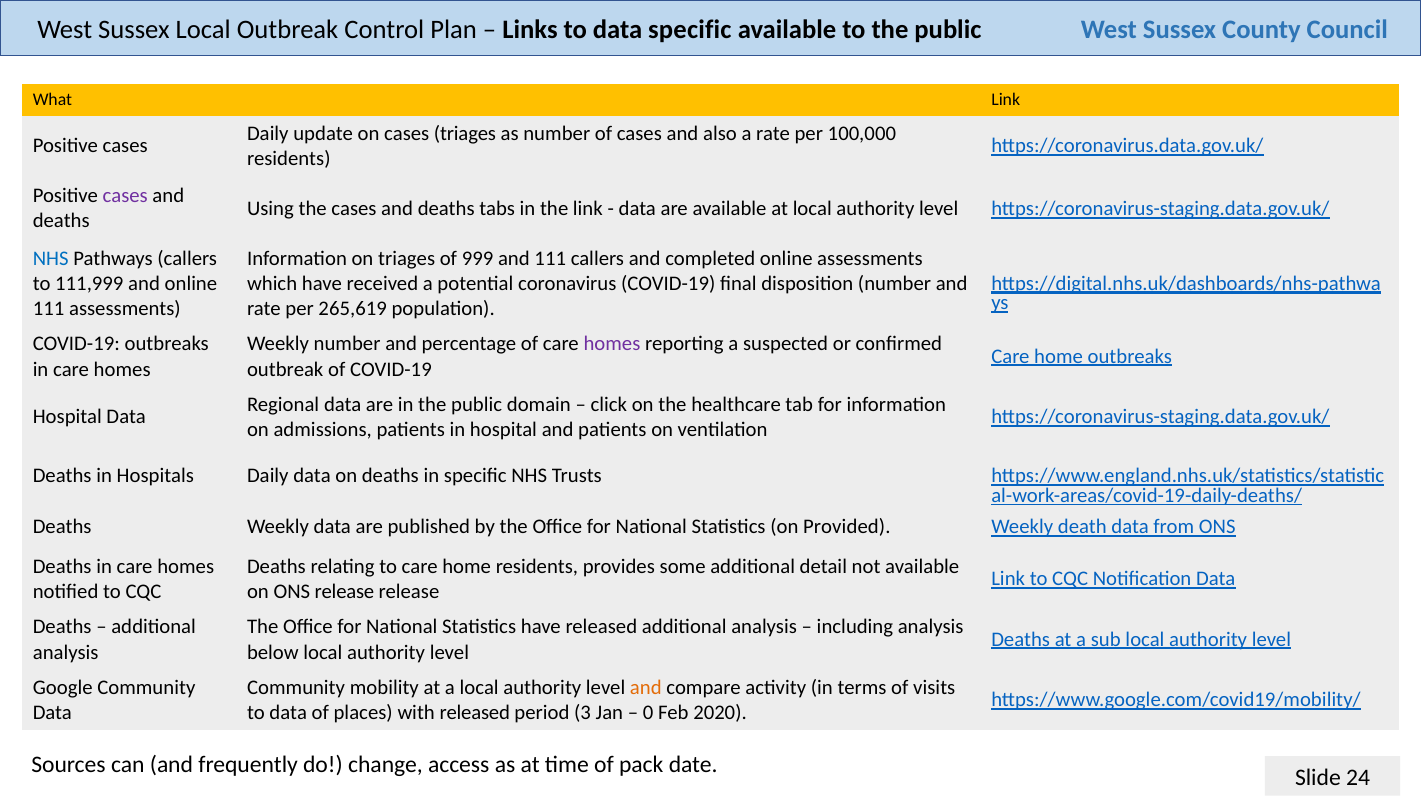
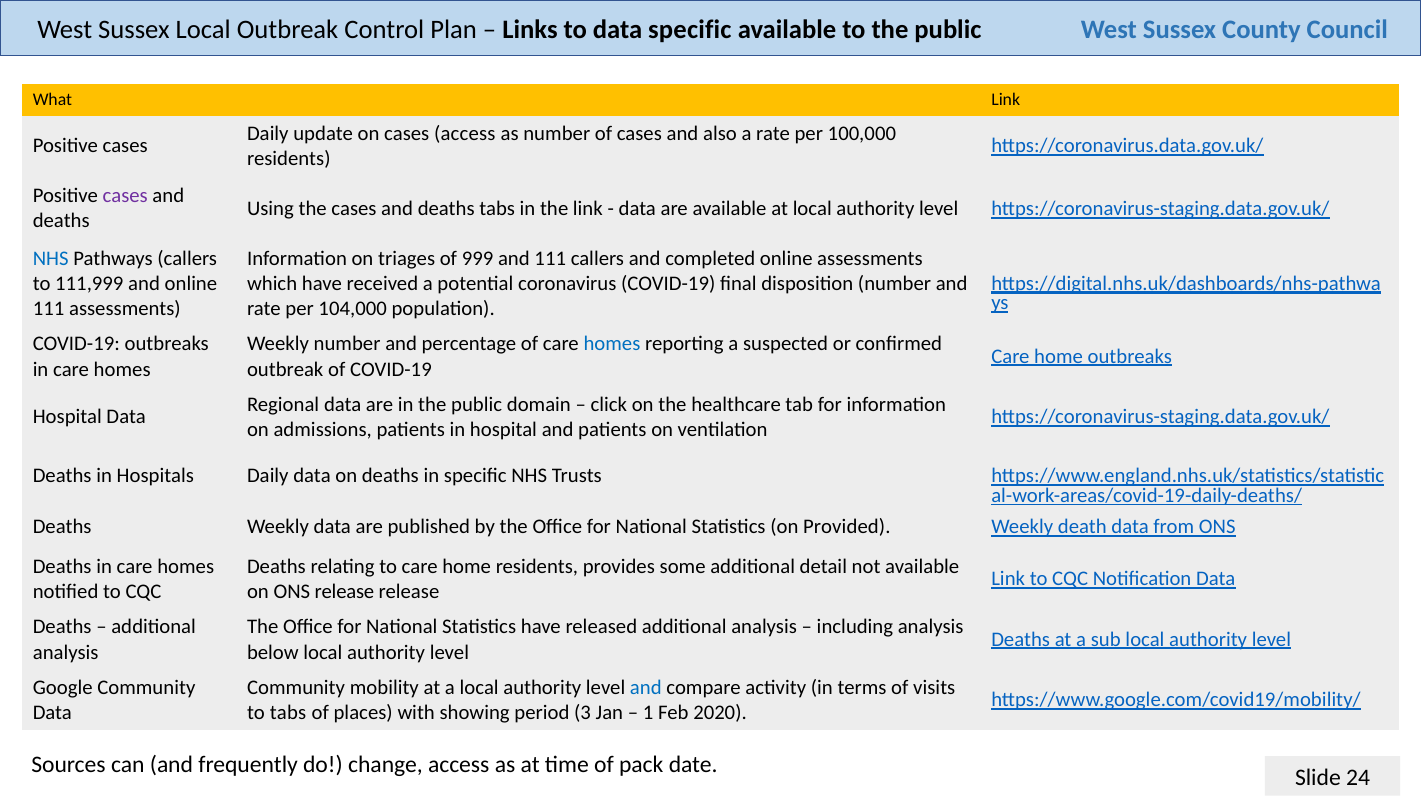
cases triages: triages -> access
265,619: 265,619 -> 104,000
homes at (612, 344) colour: purple -> blue
and at (646, 688) colour: orange -> blue
data at (288, 713): data -> tabs
with released: released -> showing
0: 0 -> 1
